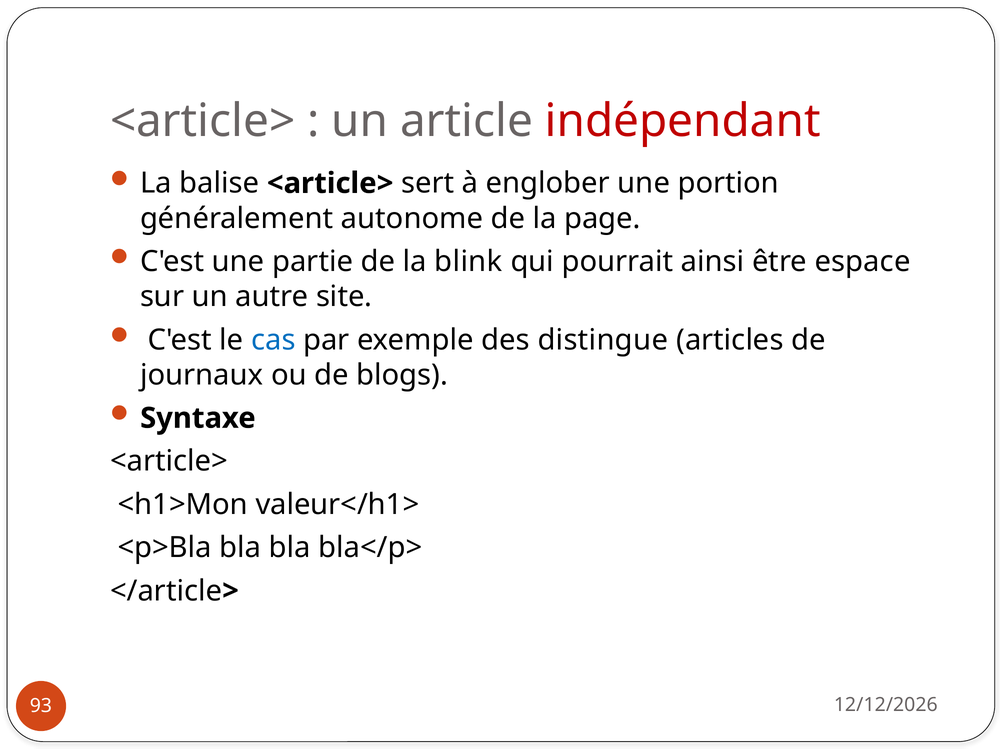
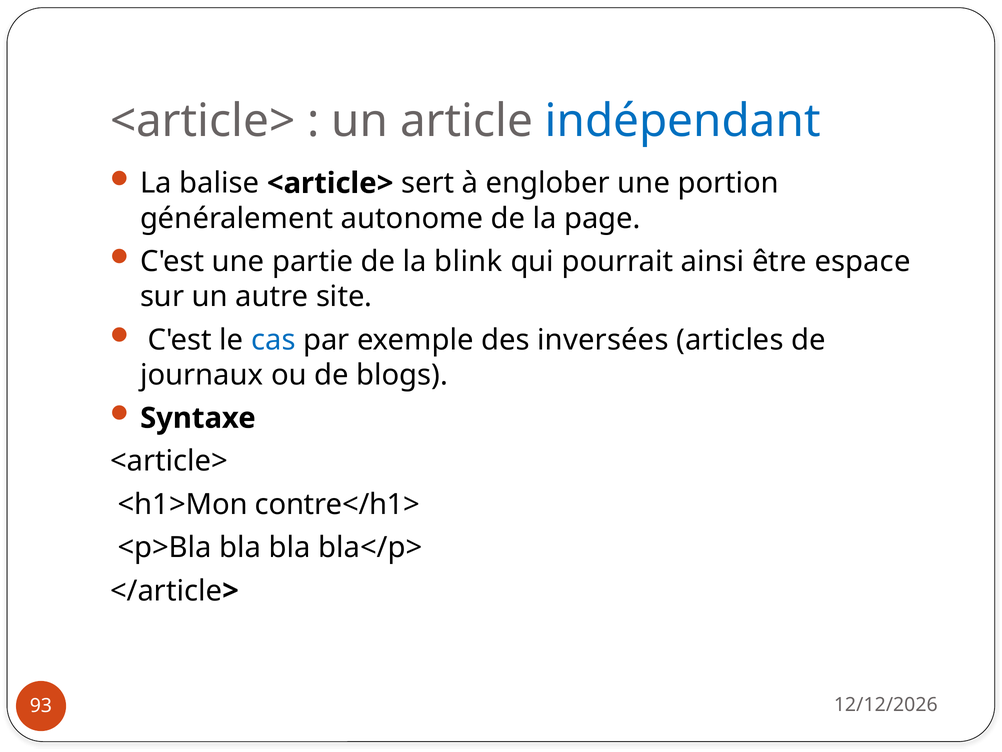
indépendant colour: red -> blue
distingue: distingue -> inversées
valeur</h1>: valeur</h1> -> contre</h1>
